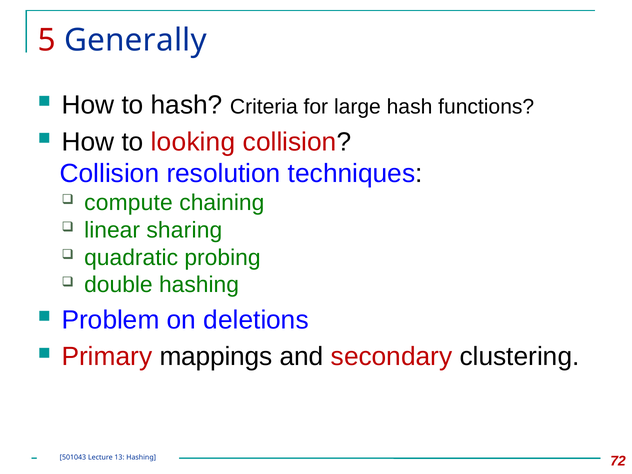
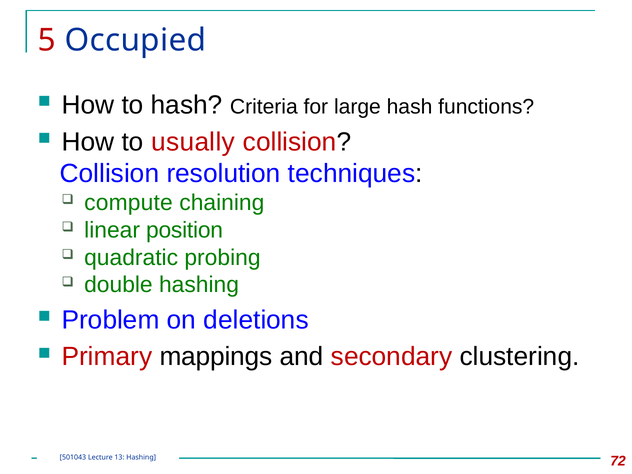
Generally: Generally -> Occupied
looking: looking -> usually
sharing: sharing -> position
